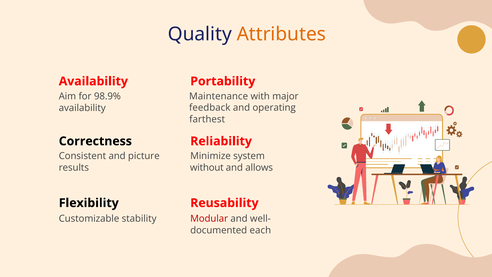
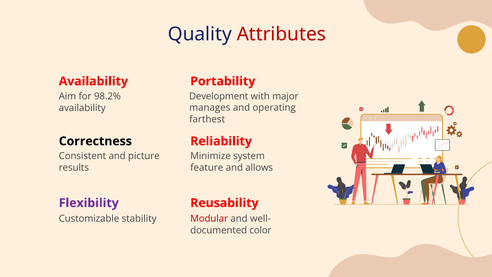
Attributes colour: orange -> red
Maintenance: Maintenance -> Development
98.9%: 98.9% -> 98.2%
feedback: feedback -> manages
without: without -> feature
Flexibility colour: black -> purple
each: each -> color
